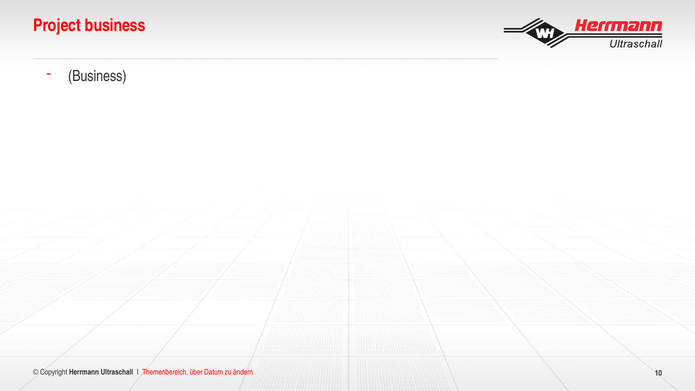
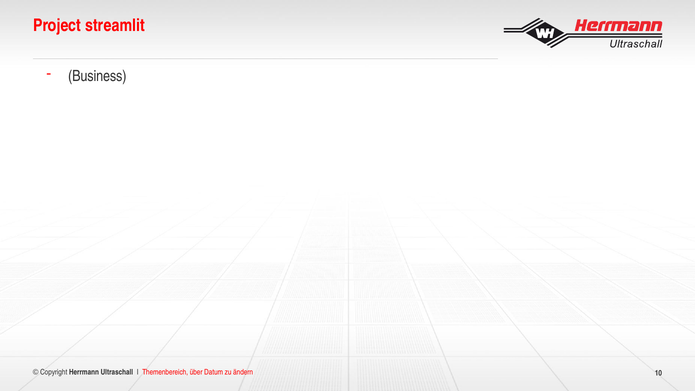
Project business: business -> streamlit
